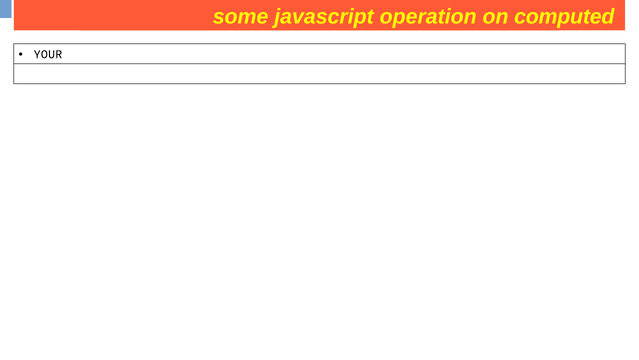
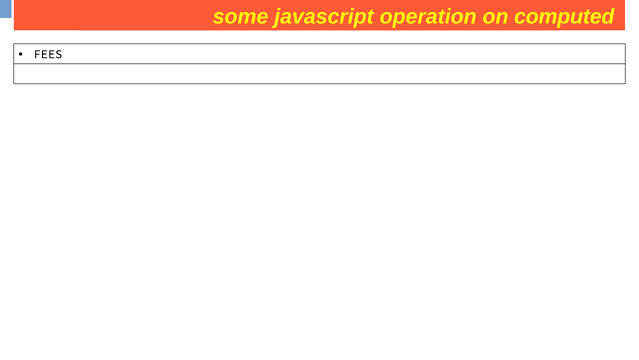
YOUR: YOUR -> FEES
